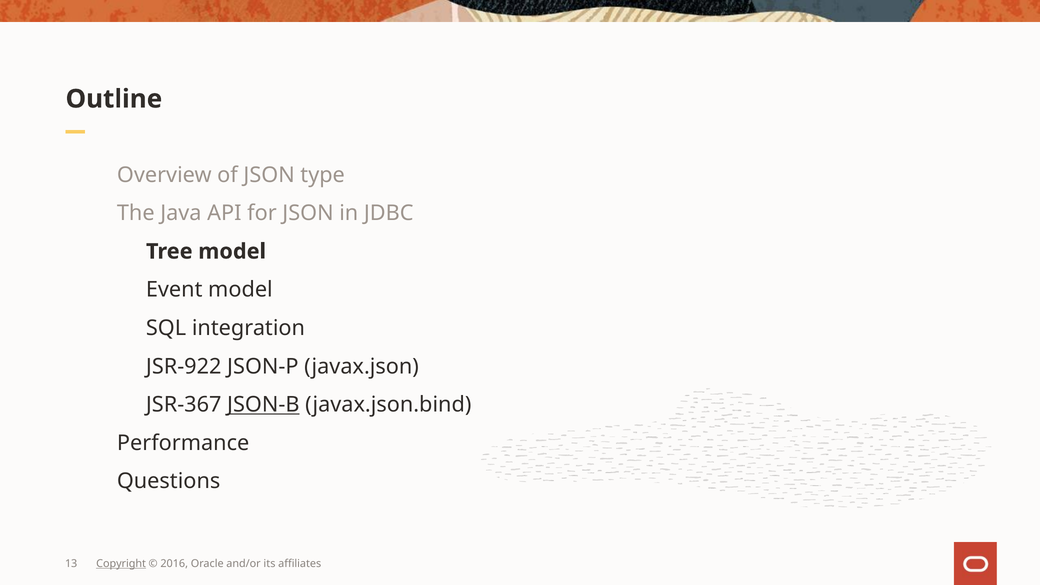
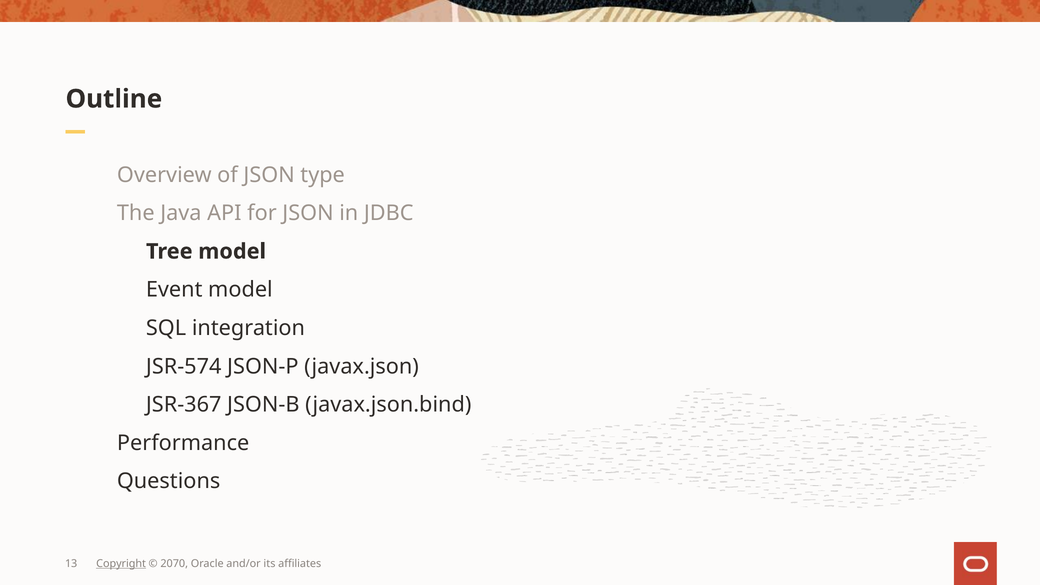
JSR-922: JSR-922 -> JSR-574
JSON-B underline: present -> none
2016: 2016 -> 2070
